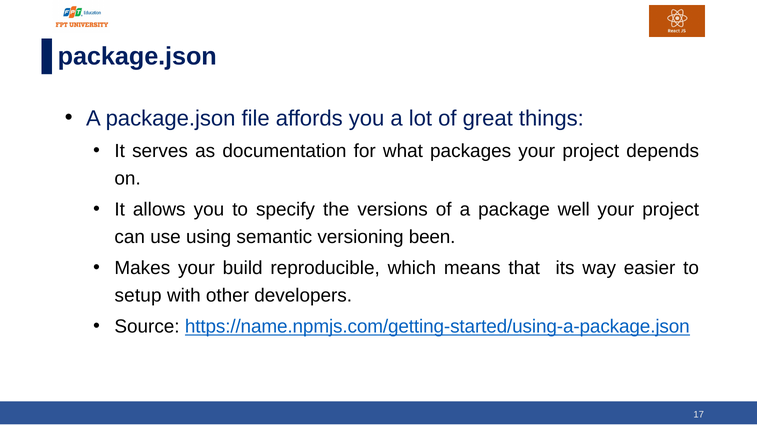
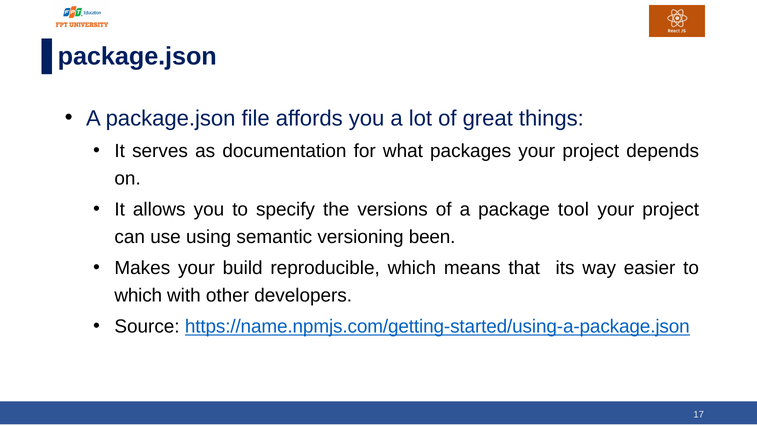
well: well -> tool
setup at (138, 295): setup -> which
